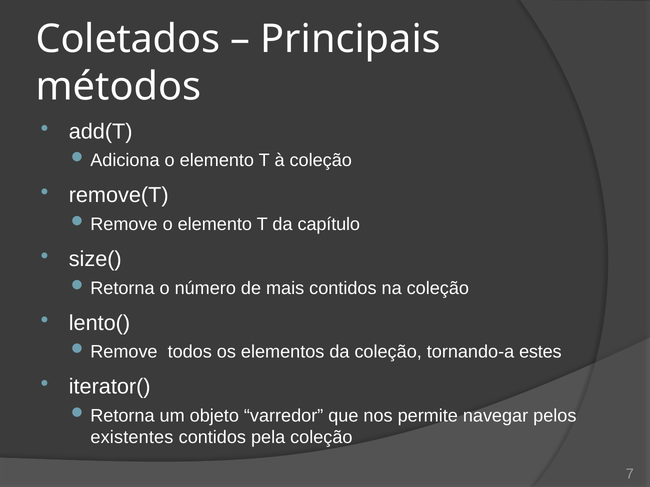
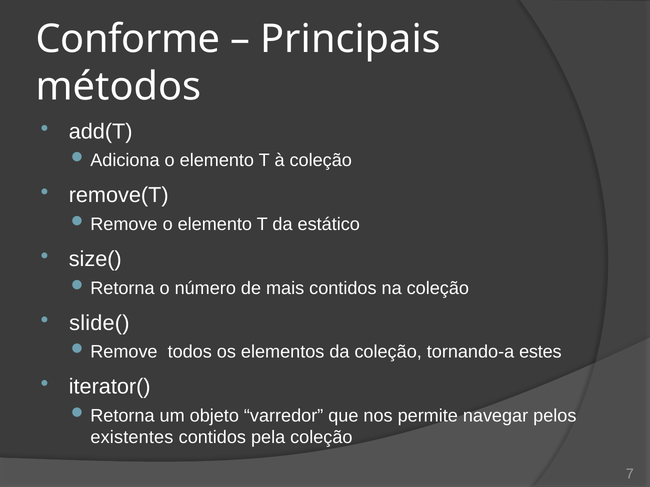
Coletados: Coletados -> Conforme
capítulo: capítulo -> estático
lento(: lento( -> slide(
